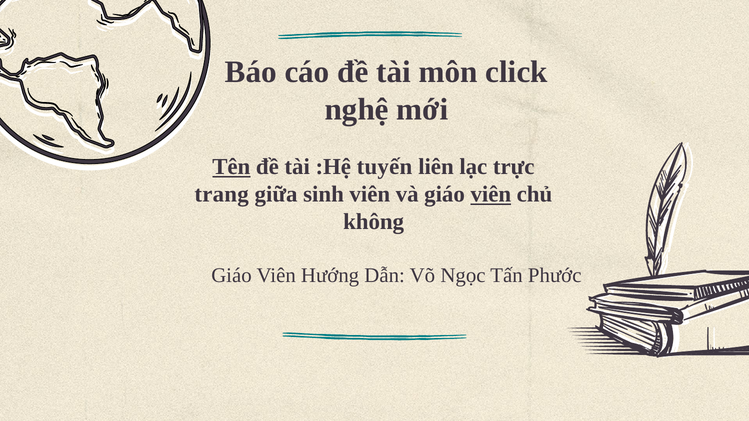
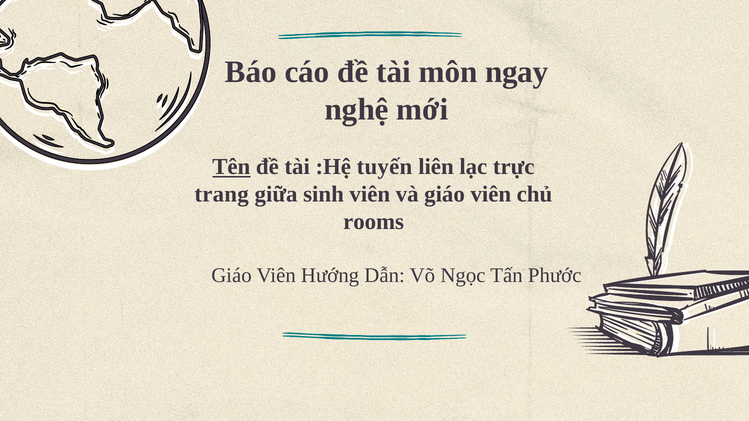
click: click -> ngay
viên at (491, 194) underline: present -> none
không: không -> rooms
